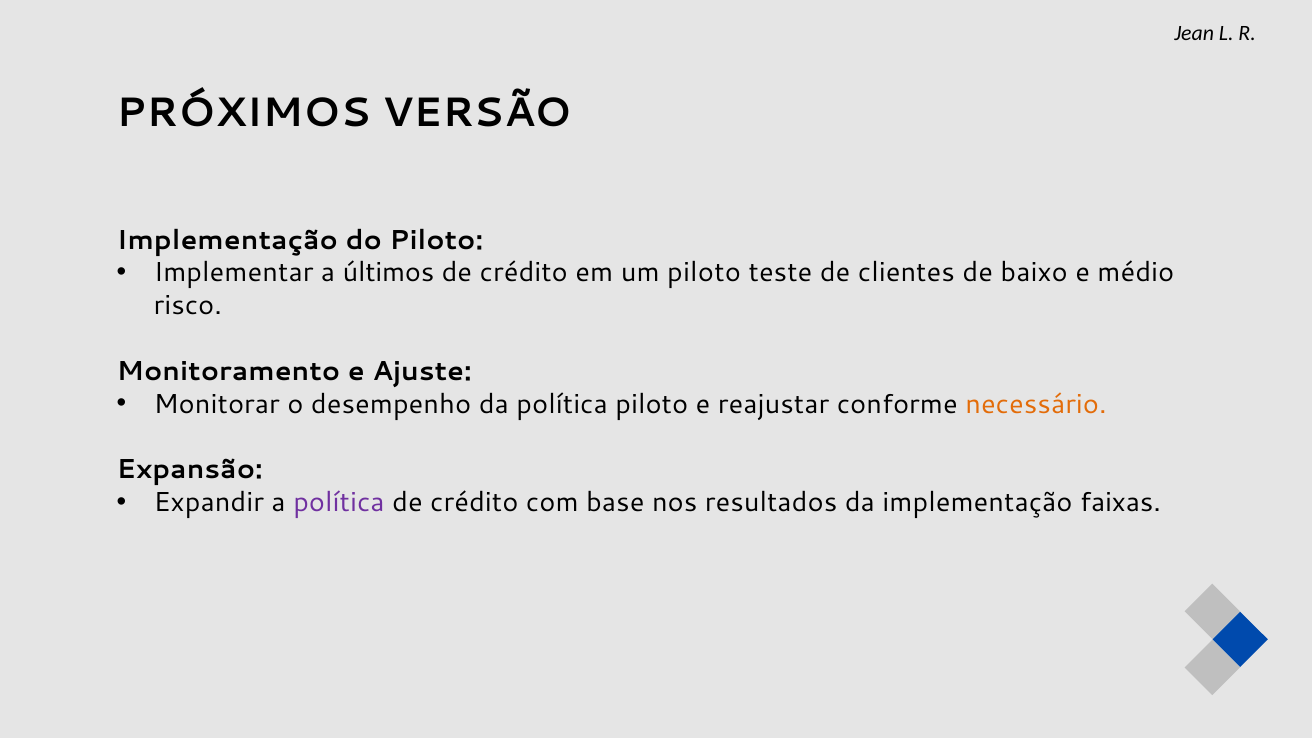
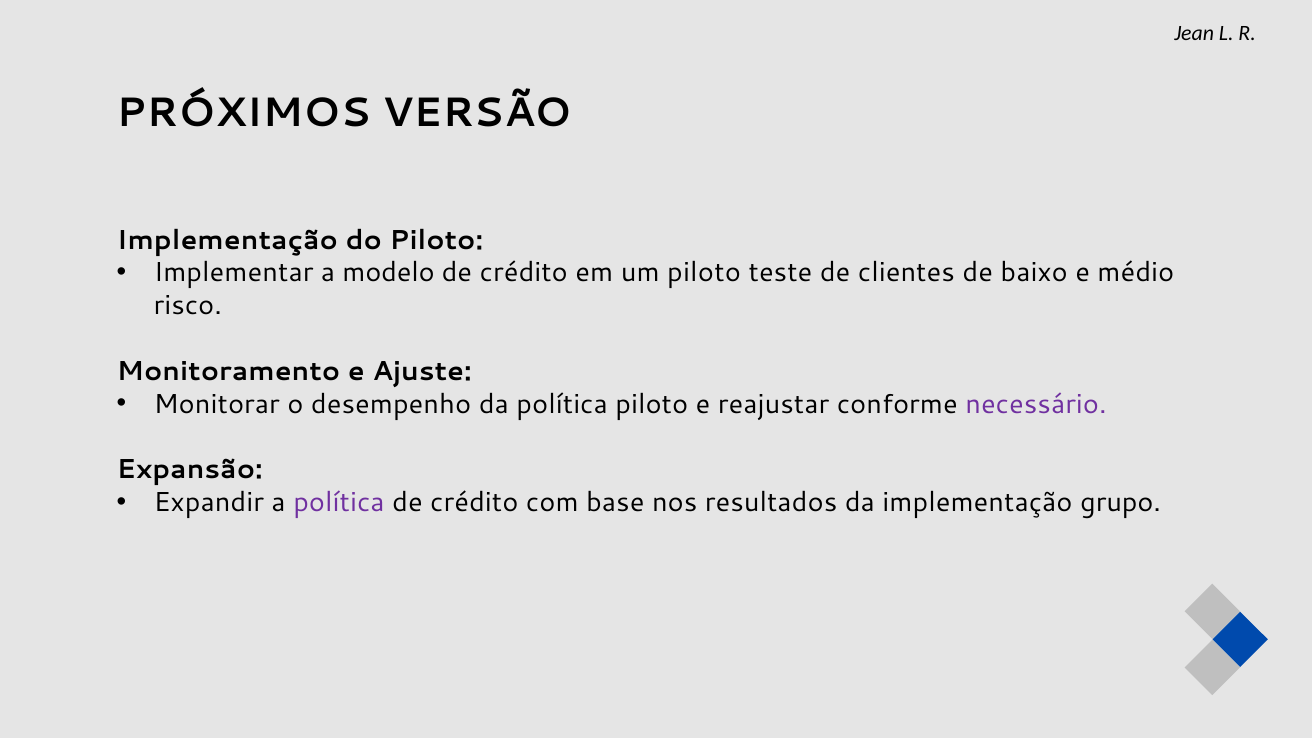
últimos: últimos -> modelo
necessário colour: orange -> purple
faixas: faixas -> grupo
